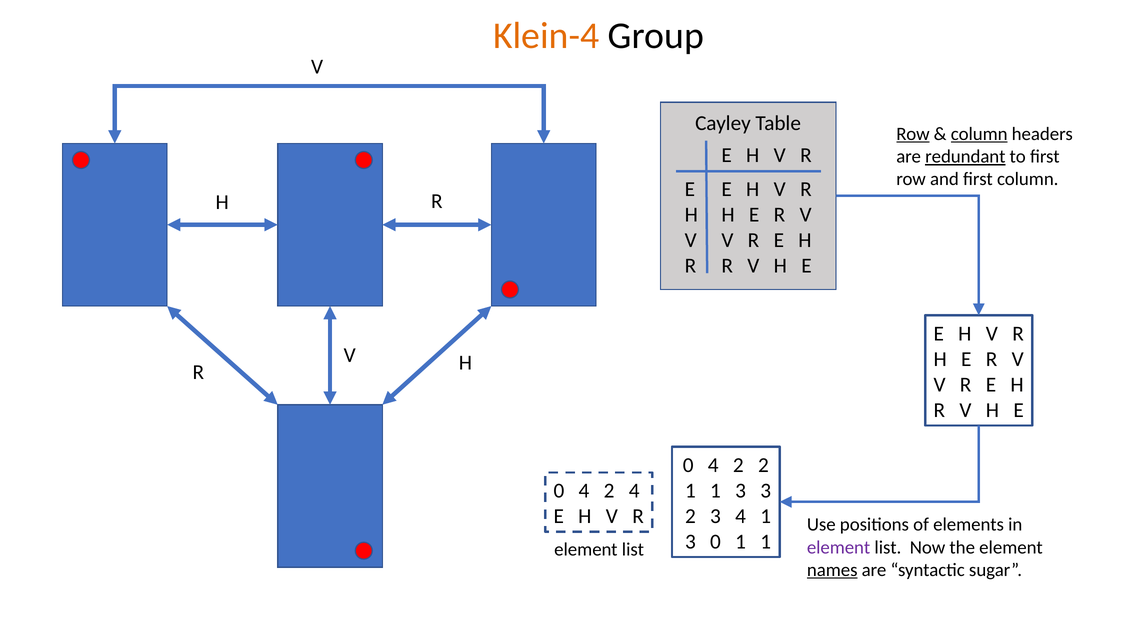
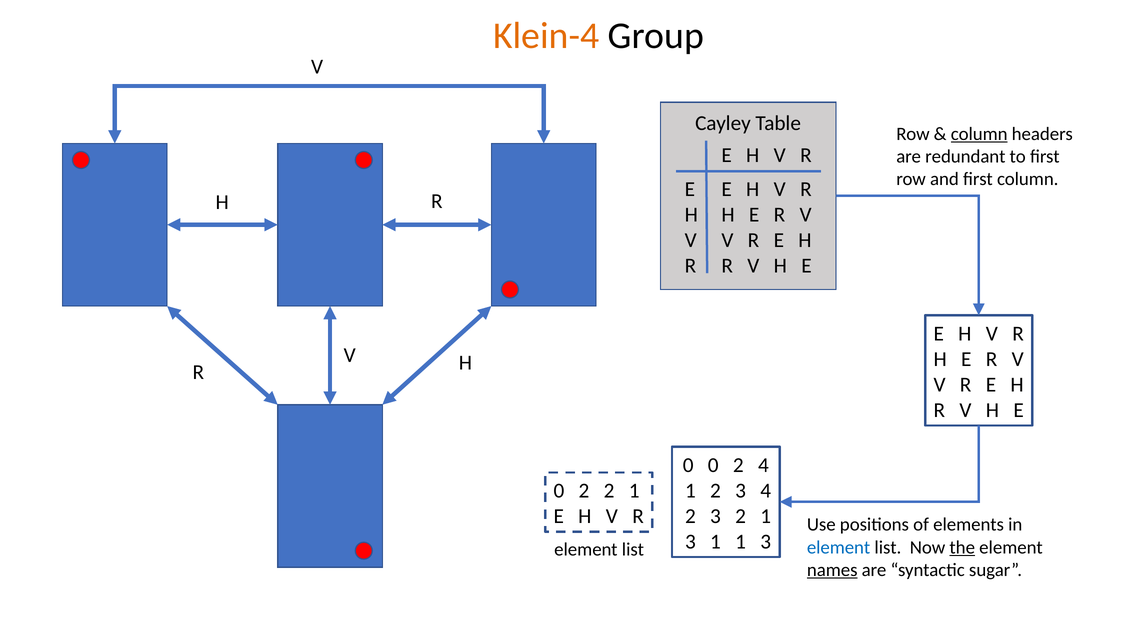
Row at (913, 134) underline: present -> none
redundant underline: present -> none
4 at (713, 465): 4 -> 0
2 2: 2 -> 4
1 at (715, 491): 1 -> 2
3 3: 3 -> 4
4 at (584, 491): 4 -> 2
4 at (634, 491): 4 -> 1
3 4: 4 -> 2
3 0: 0 -> 1
1 at (766, 542): 1 -> 3
element at (839, 548) colour: purple -> blue
the underline: none -> present
